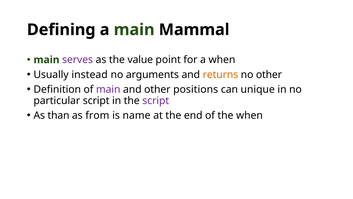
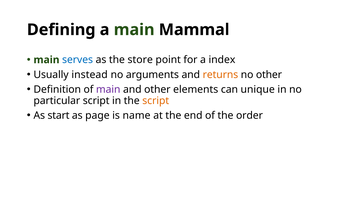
serves colour: purple -> blue
value: value -> store
a when: when -> index
positions: positions -> elements
script at (156, 100) colour: purple -> orange
than: than -> start
from: from -> page
the when: when -> order
